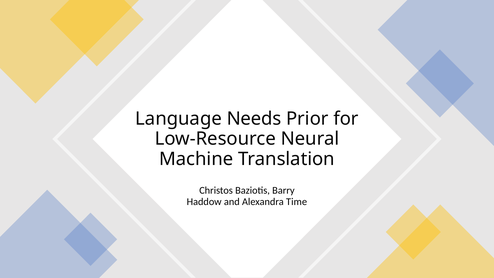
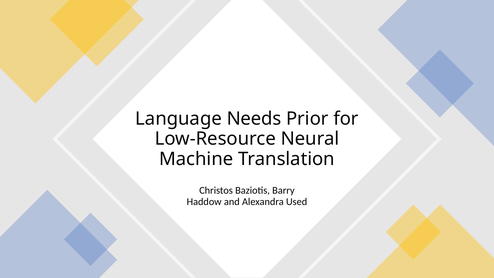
Time: Time -> Used
